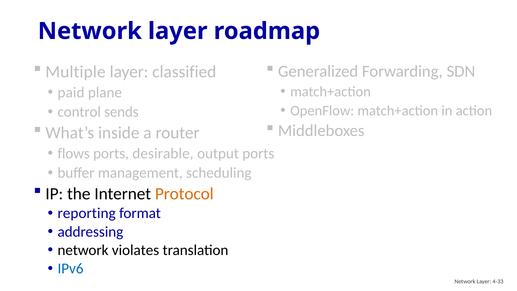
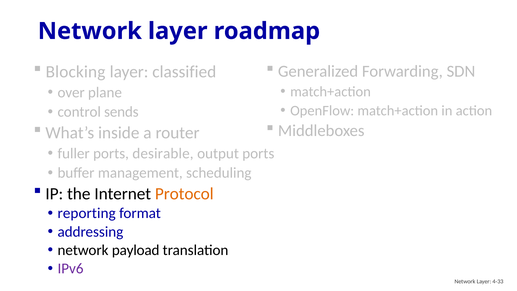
Multiple: Multiple -> Blocking
paid: paid -> over
flows: flows -> fuller
violates: violates -> payload
IPv6 colour: blue -> purple
